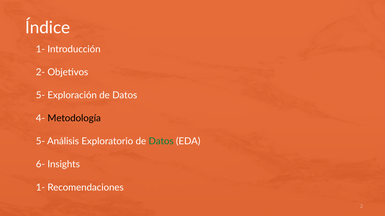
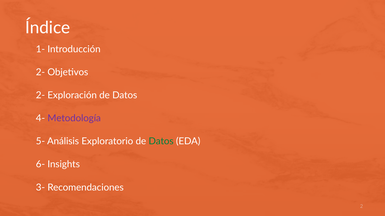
5- at (40, 95): 5- -> 2-
Metodología colour: black -> purple
1- at (40, 188): 1- -> 3-
